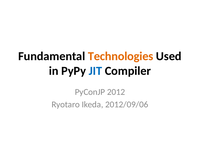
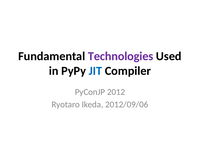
Technologies colour: orange -> purple
